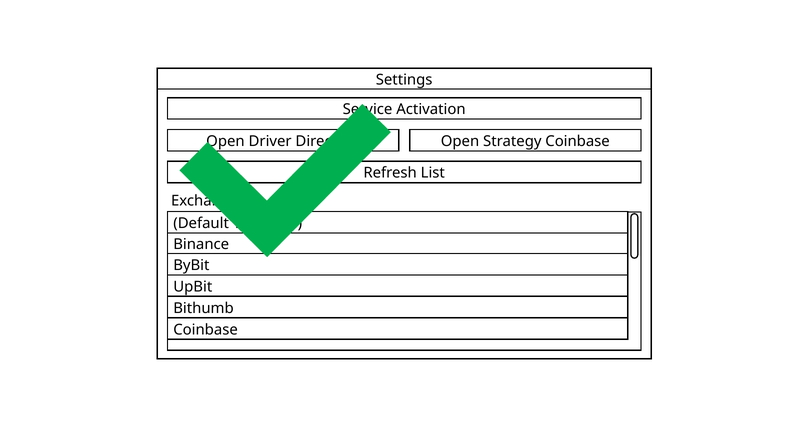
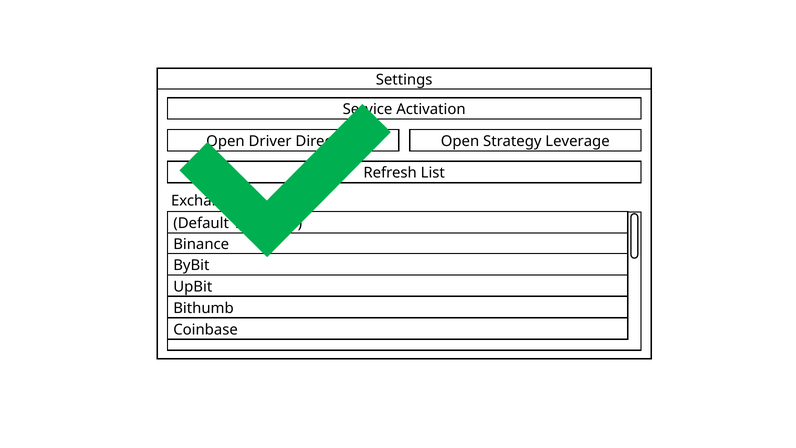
Strategy Coinbase: Coinbase -> Leverage
